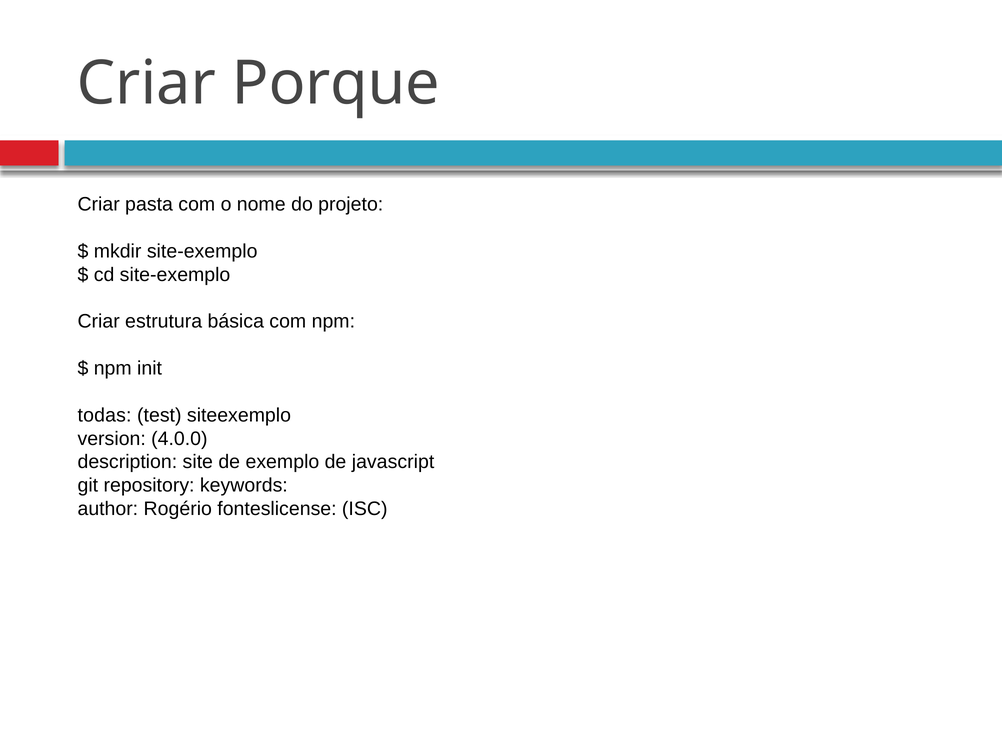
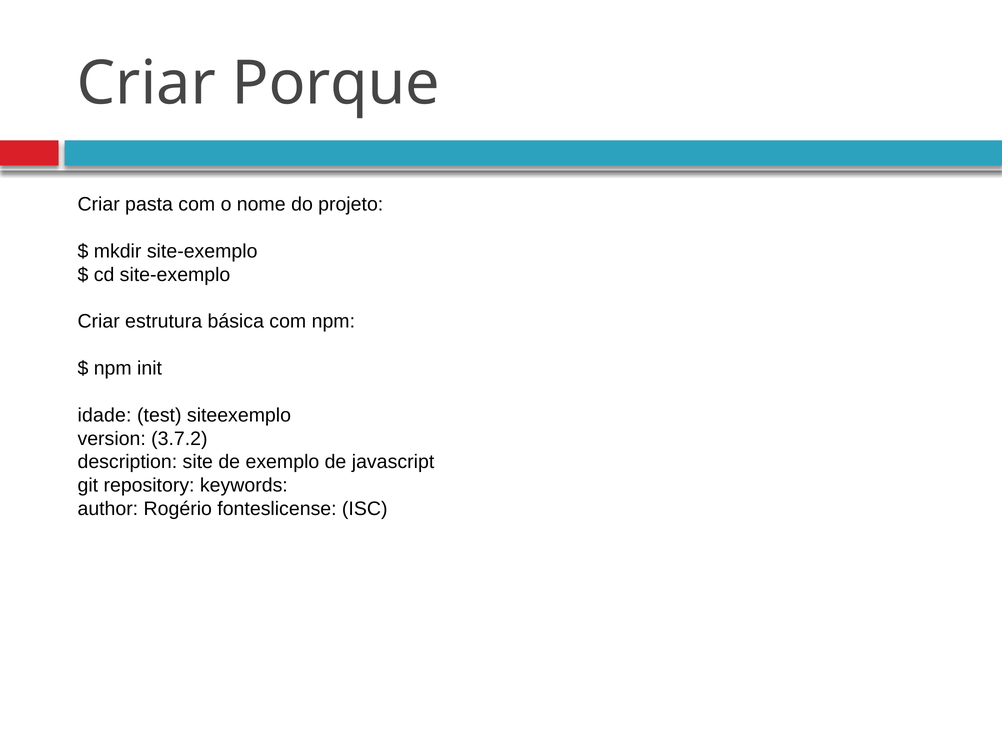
todas: todas -> idade
4.0.0: 4.0.0 -> 3.7.2
